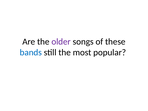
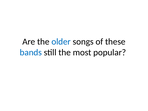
older colour: purple -> blue
